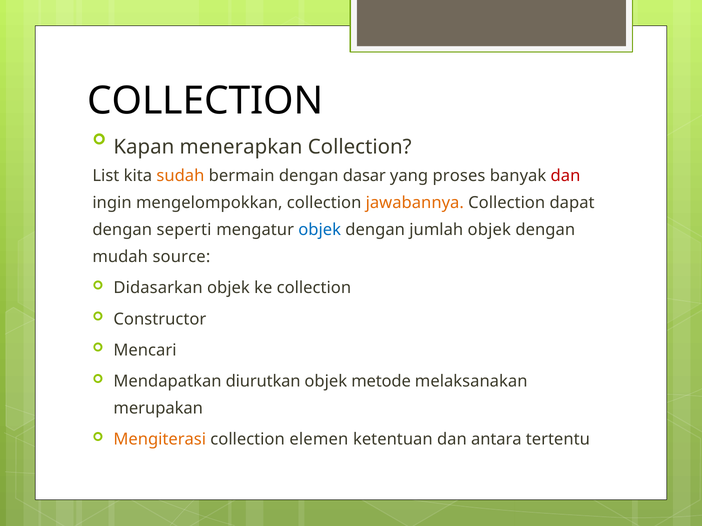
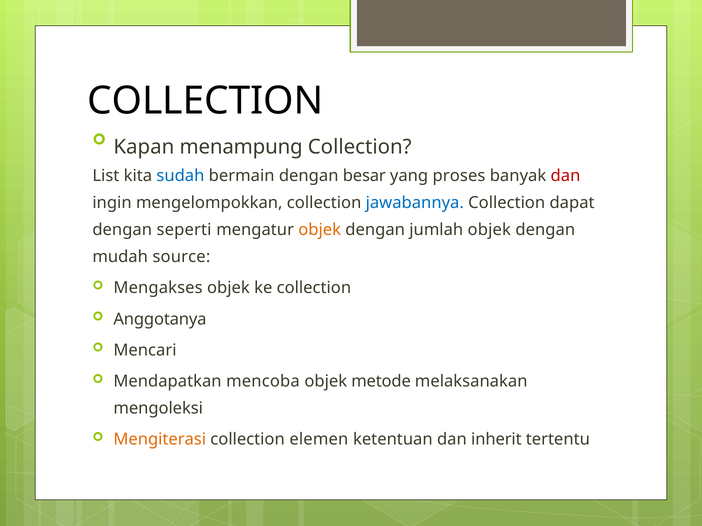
menerapkan: menerapkan -> menampung
sudah colour: orange -> blue
dasar: dasar -> besar
jawabannya colour: orange -> blue
objek at (320, 230) colour: blue -> orange
Didasarkan: Didasarkan -> Mengakses
Constructor: Constructor -> Anggotanya
diurutkan: diurutkan -> mencoba
merupakan: merupakan -> mengoleksi
antara: antara -> inherit
